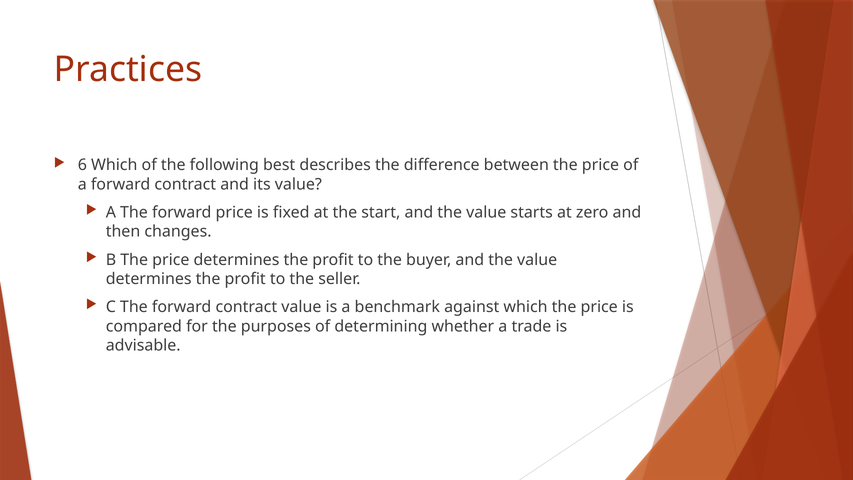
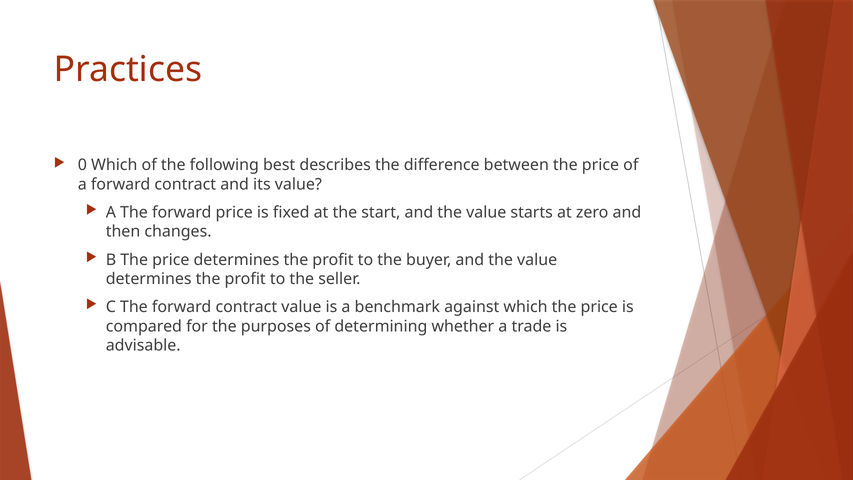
6: 6 -> 0
